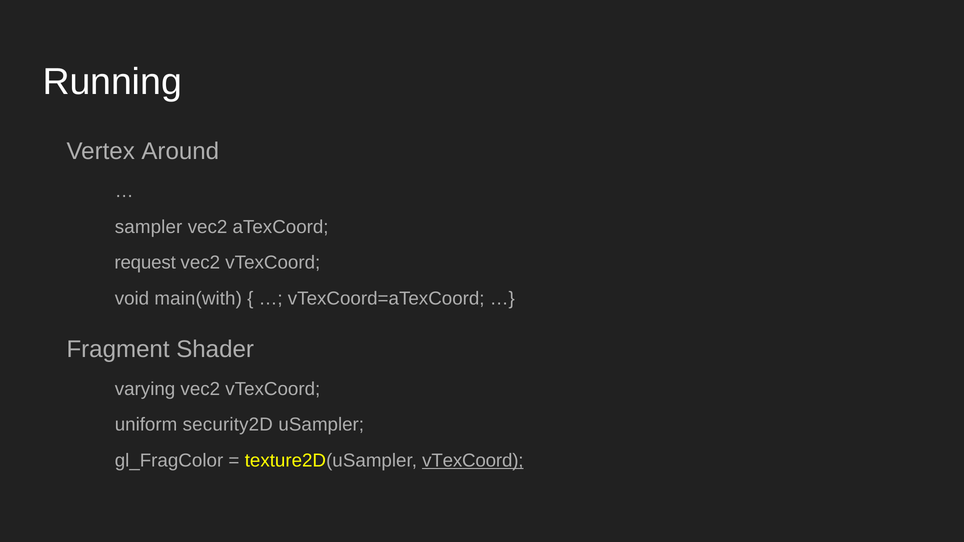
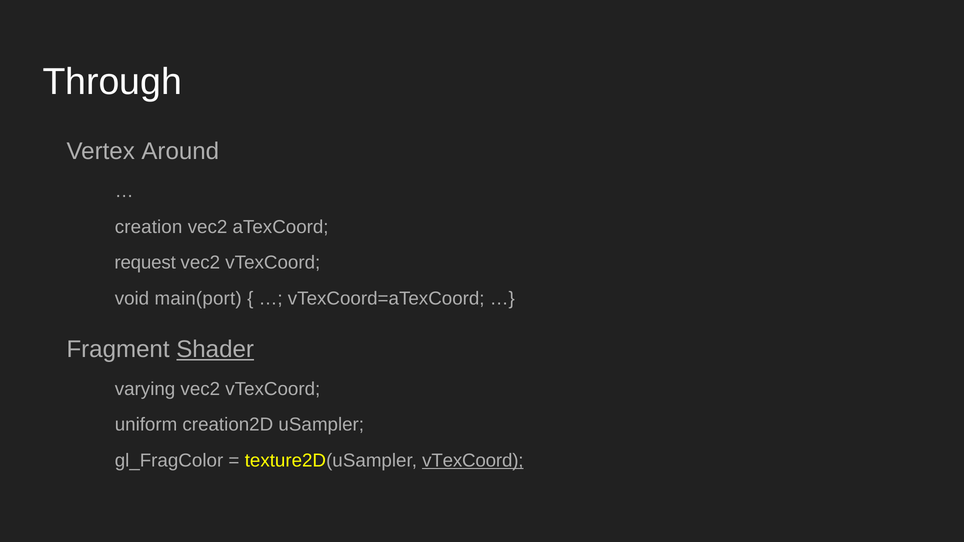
Running: Running -> Through
sampler: sampler -> creation
main(with: main(with -> main(port
Shader underline: none -> present
security2D: security2D -> creation2D
